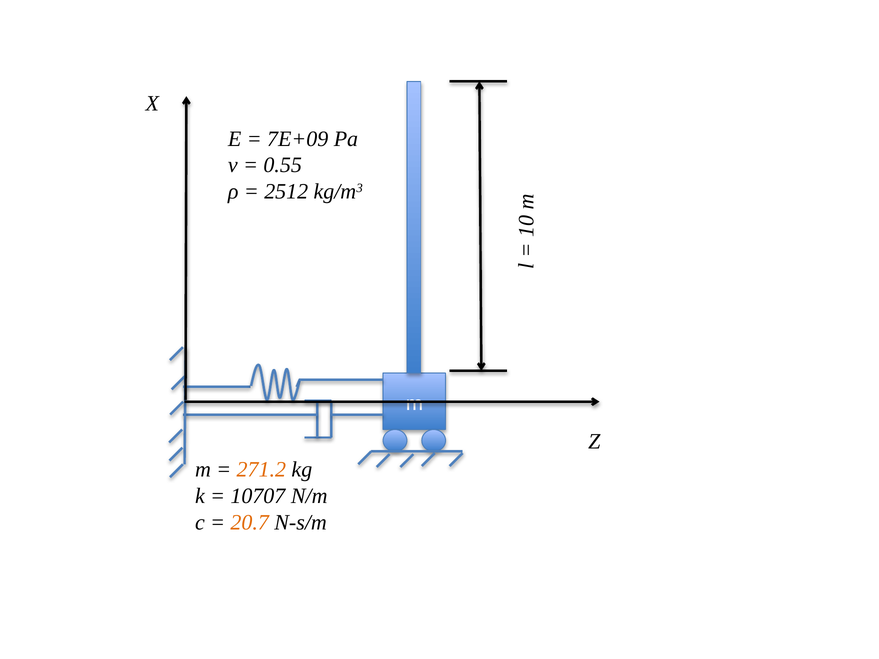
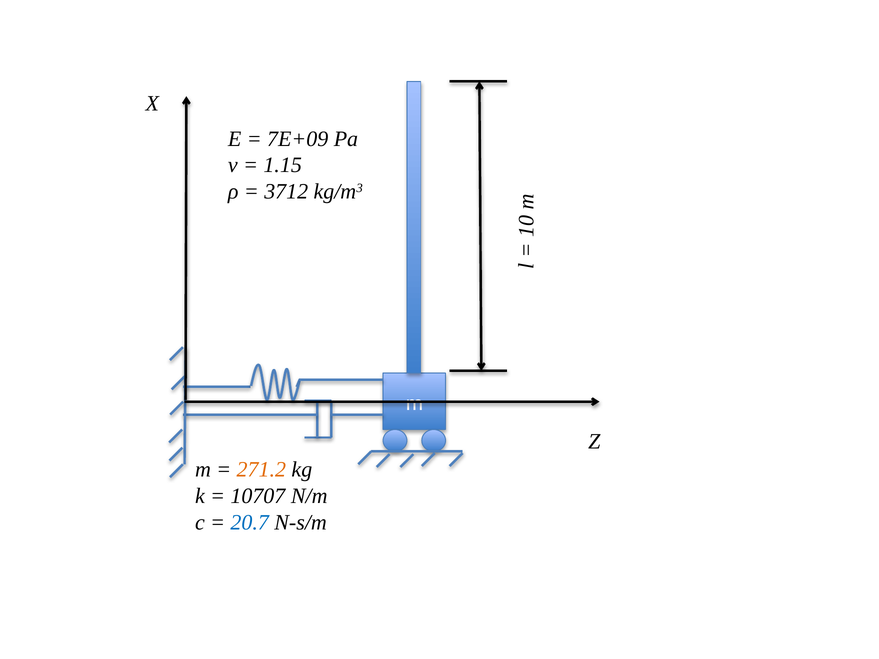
0.55: 0.55 -> 1.15
2512: 2512 -> 3712
20.7 colour: orange -> blue
